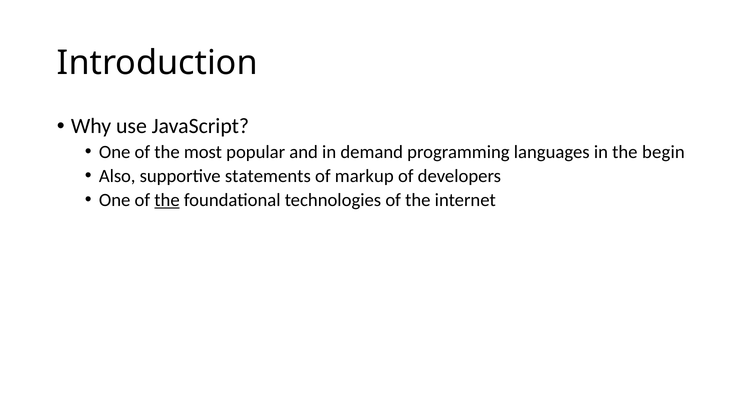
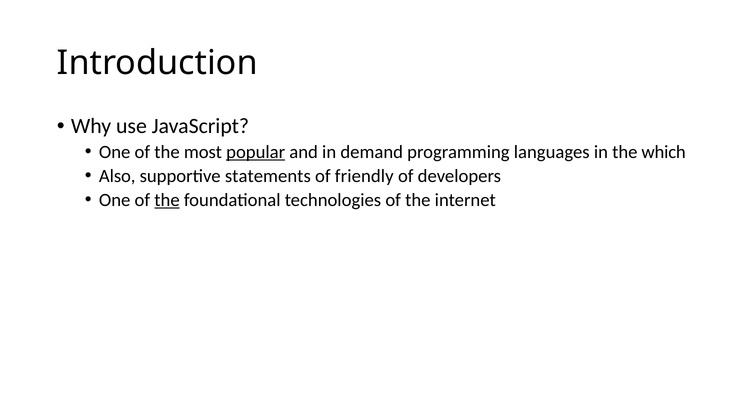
popular underline: none -> present
begin: begin -> which
markup: markup -> friendly
